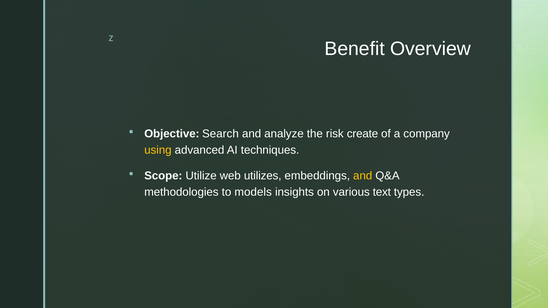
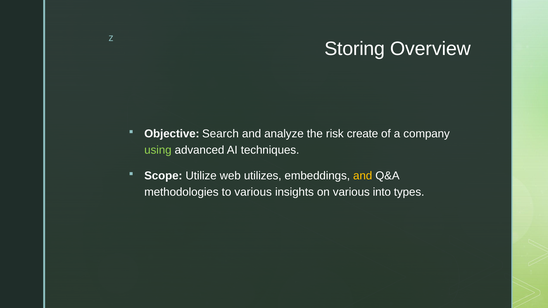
Benefit: Benefit -> Storing
using colour: yellow -> light green
to models: models -> various
text: text -> into
